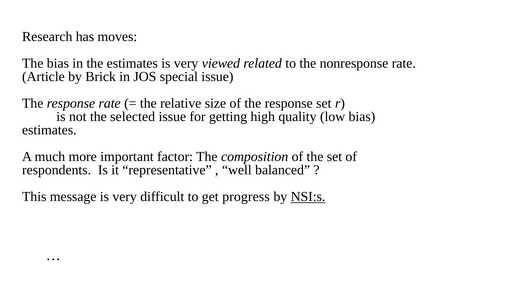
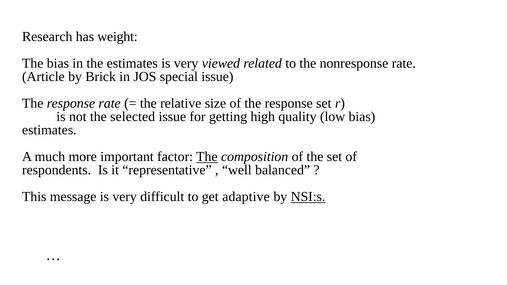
moves: moves -> weight
The at (207, 157) underline: none -> present
progress: progress -> adaptive
